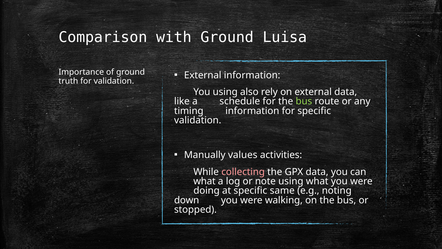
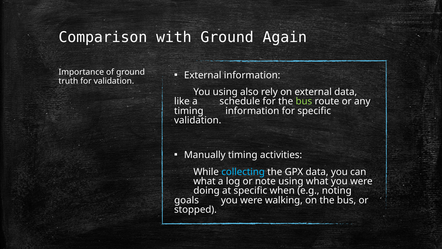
Luisa: Luisa -> Again
Manually values: values -> timing
collecting colour: pink -> light blue
same: same -> when
down: down -> goals
